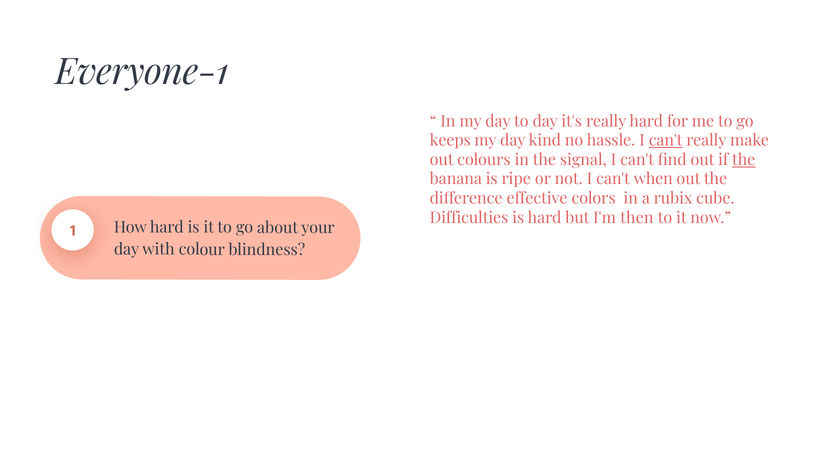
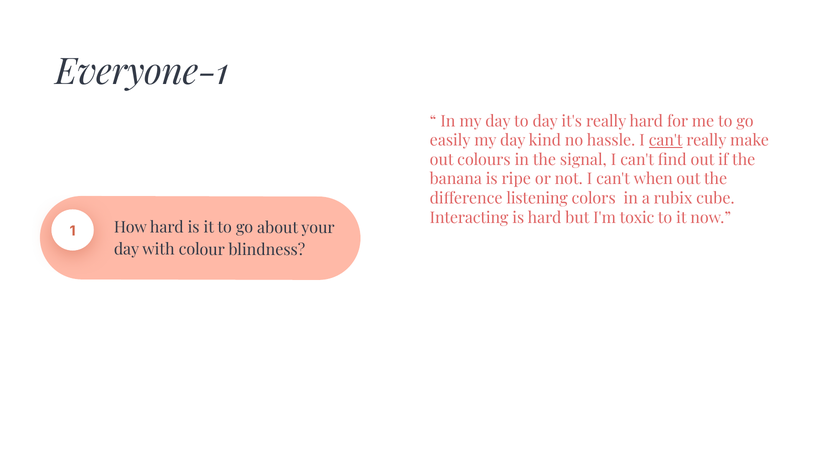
keeps: keeps -> easily
the at (744, 160) underline: present -> none
effective: effective -> listening
Difficulties: Difficulties -> Interacting
then: then -> toxic
